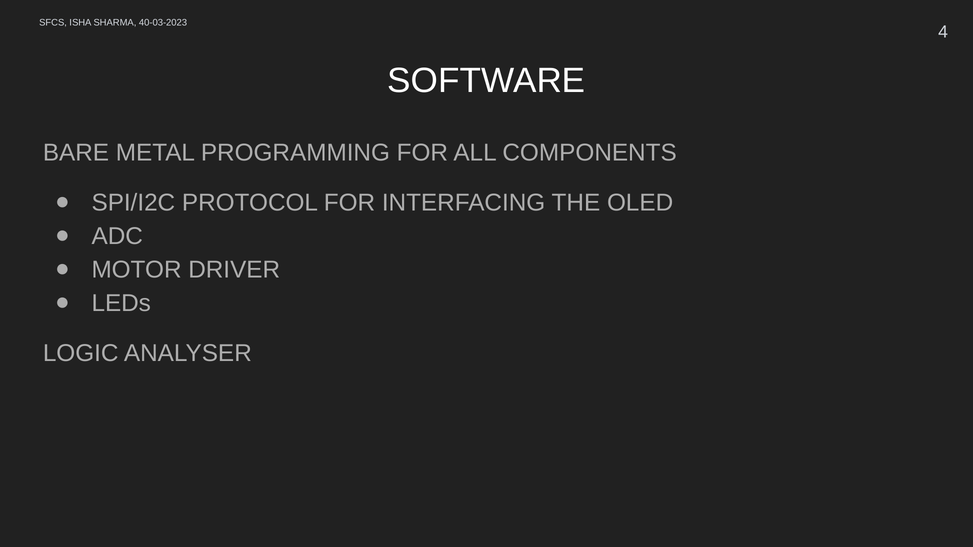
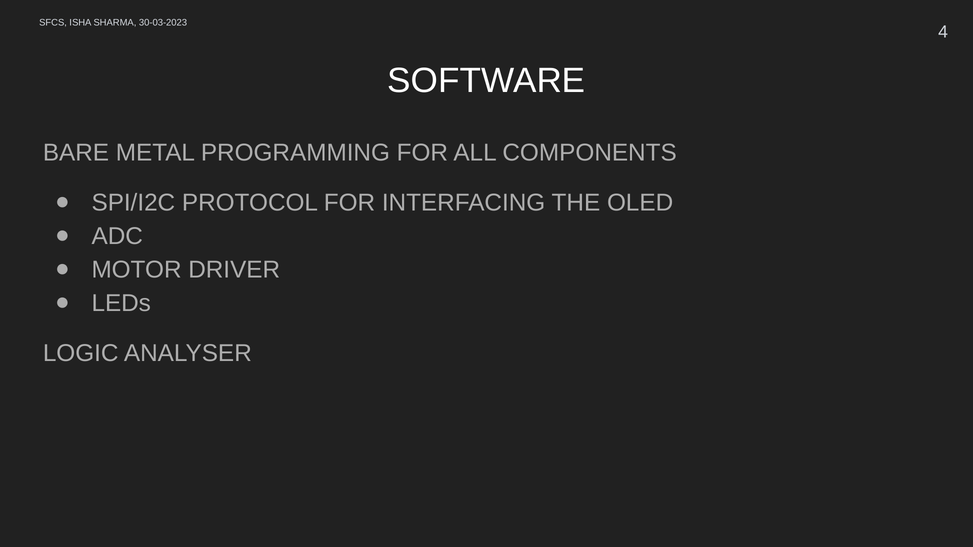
40-03-2023: 40-03-2023 -> 30-03-2023
